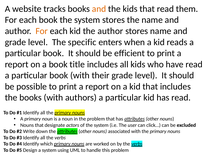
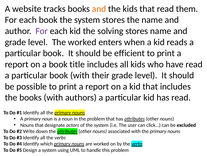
For at (42, 31) colour: orange -> purple
the author: author -> solving
The specific: specific -> worked
